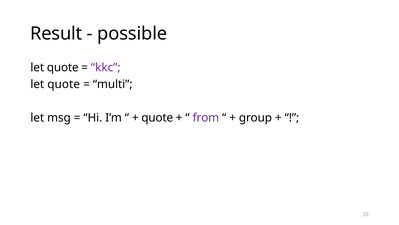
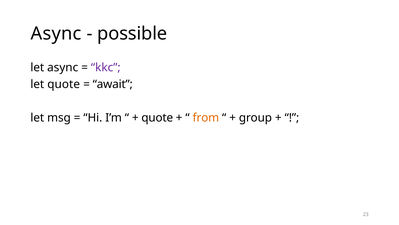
Result at (56, 34): Result -> Async
quote at (63, 67): quote -> async
multi: multi -> await
from colour: purple -> orange
